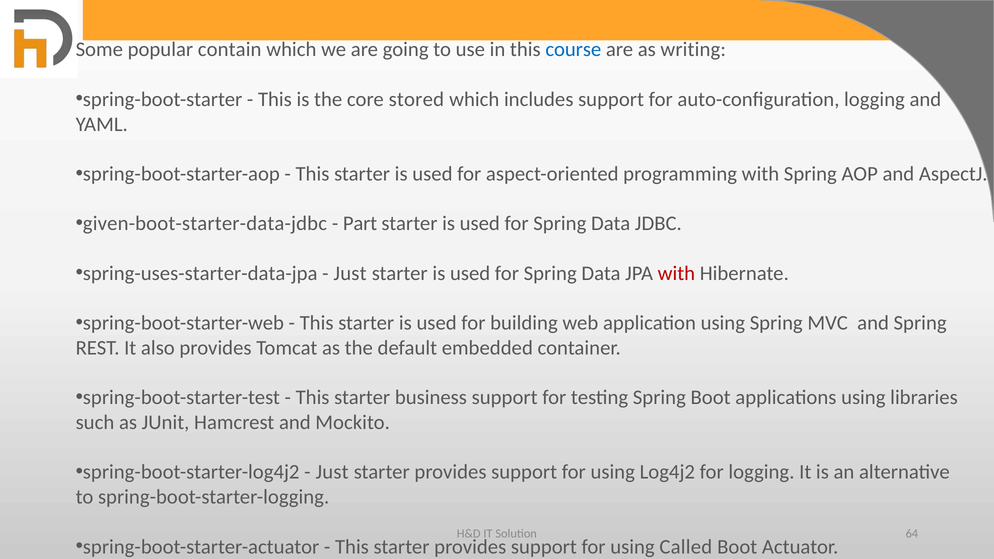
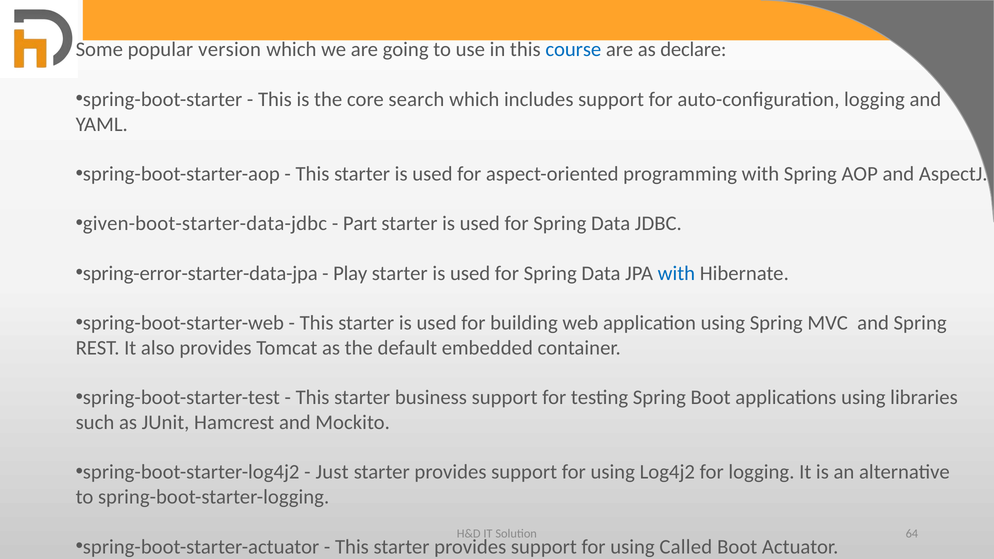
contain: contain -> version
writing: writing -> declare
stored: stored -> search
spring-uses-starter-data-jpa: spring-uses-starter-data-jpa -> spring-error-starter-data-jpa
Just at (350, 273): Just -> Play
with at (676, 273) colour: red -> blue
